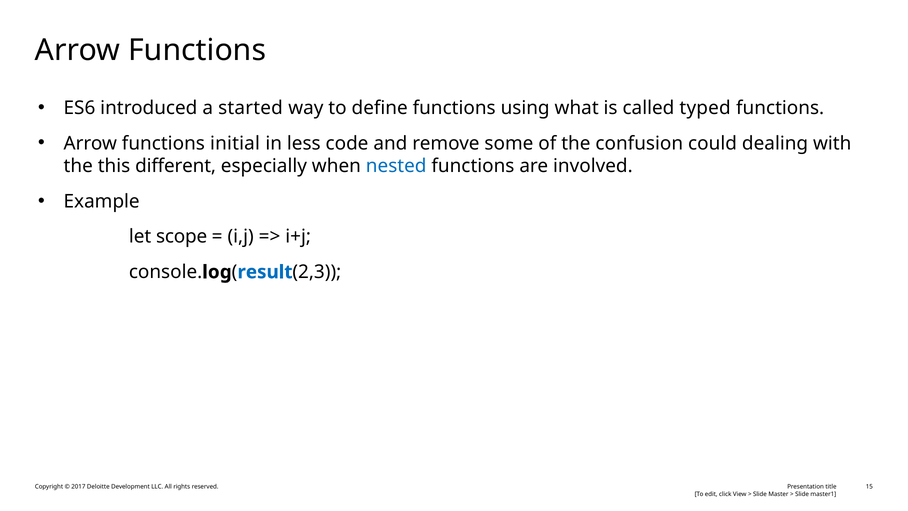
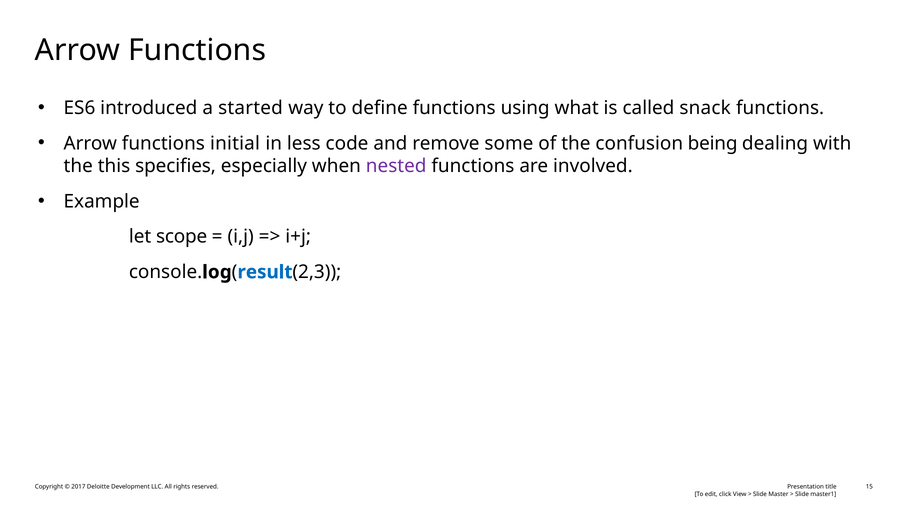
typed: typed -> snack
could: could -> being
different: different -> specifies
nested colour: blue -> purple
